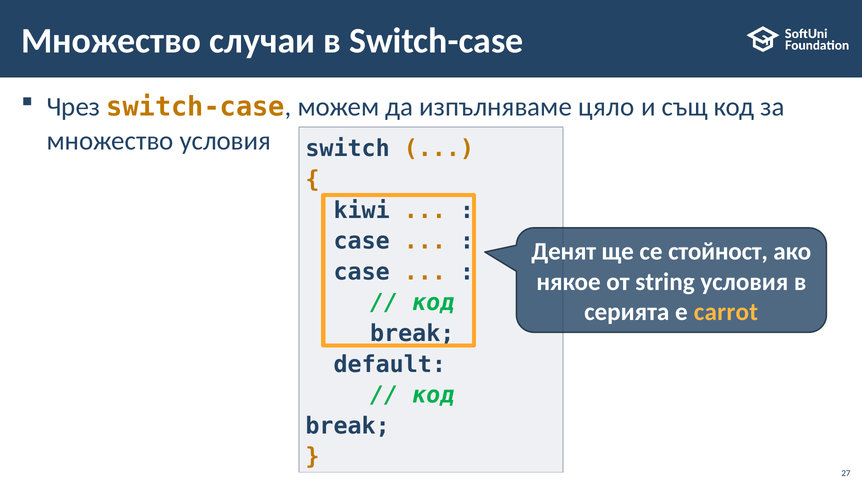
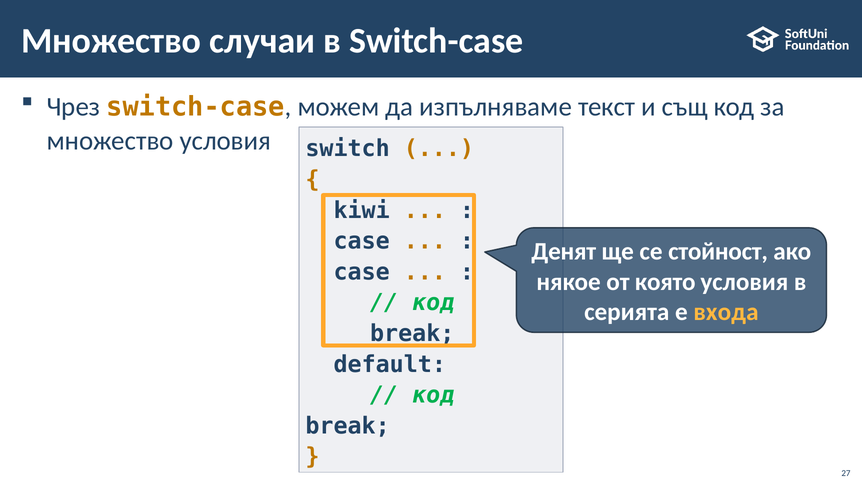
цяло: цяло -> текст
string: string -> която
carrot: carrot -> входа
